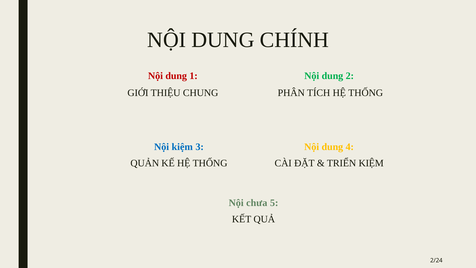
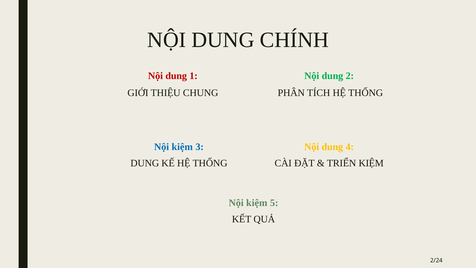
QUẢN at (145, 163): QUẢN -> DUNG
chưa at (257, 203): chưa -> kiệm
